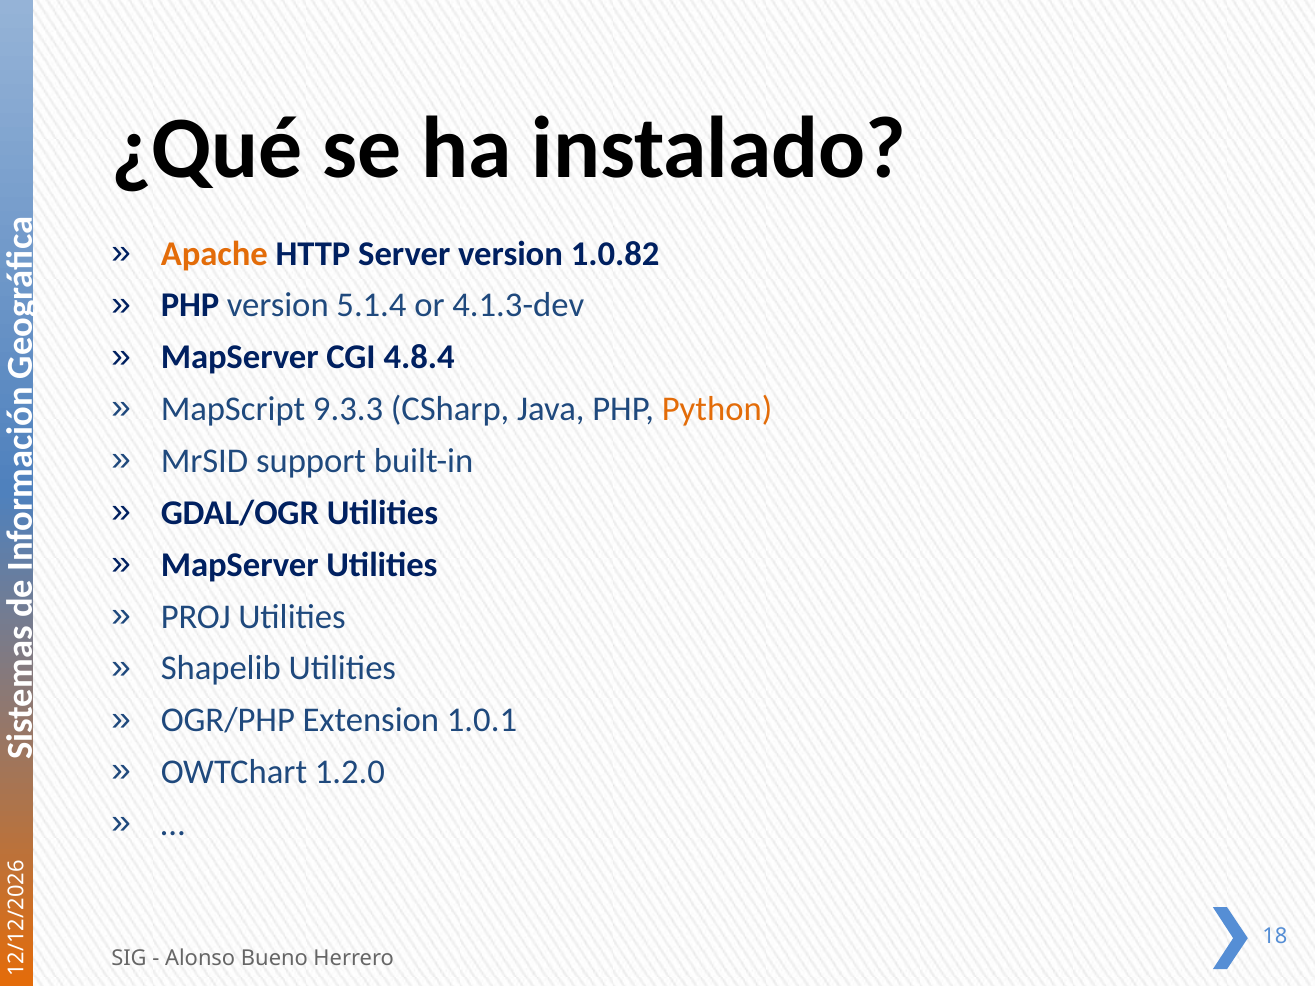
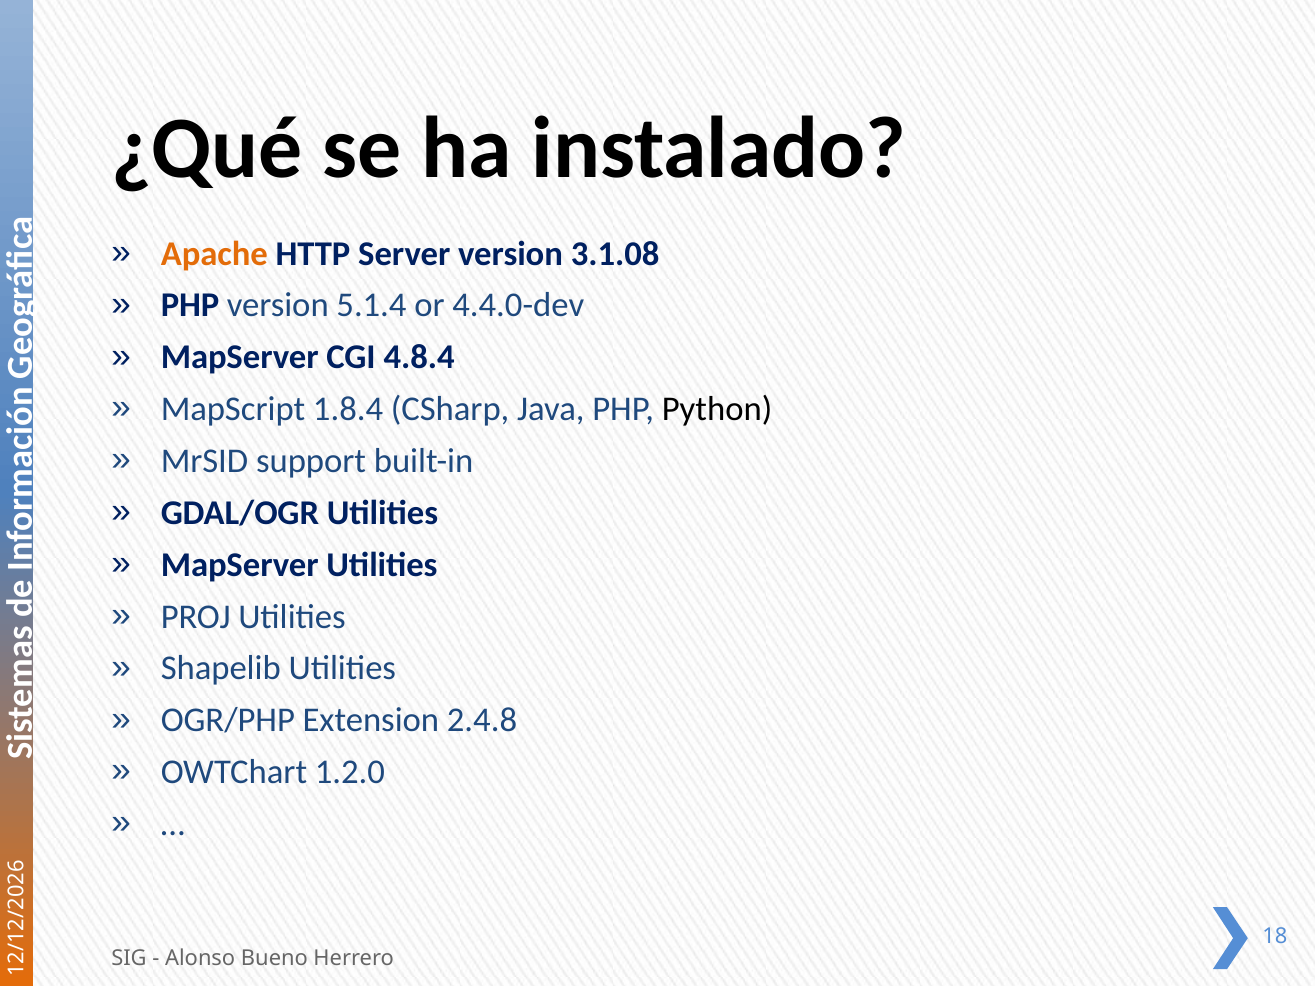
1.0.82: 1.0.82 -> 3.1.08
4.1.3-dev: 4.1.3-dev -> 4.4.0-dev
9.3.3: 9.3.3 -> 1.8.4
Python colour: orange -> black
1.0.1: 1.0.1 -> 2.4.8
